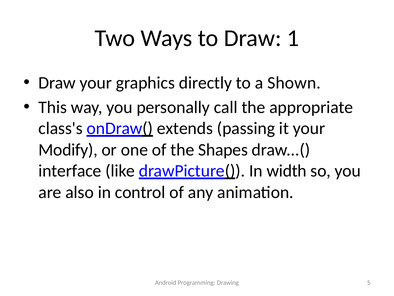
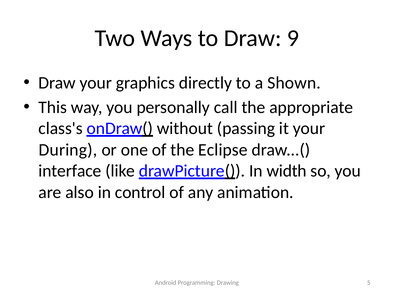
1: 1 -> 9
extends: extends -> without
Modify: Modify -> During
Shapes: Shapes -> Eclipse
